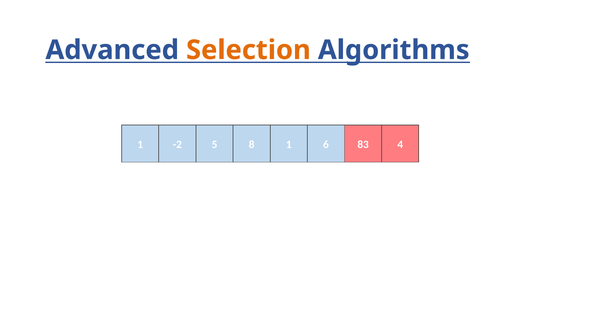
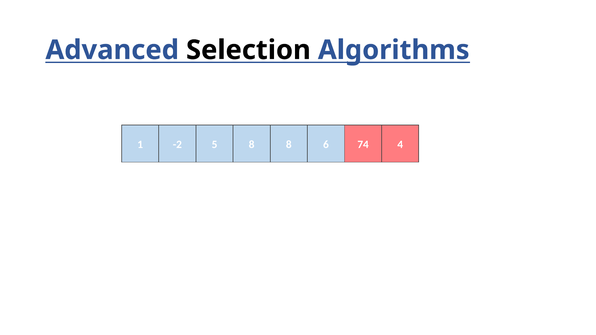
Selection colour: orange -> black
8 1: 1 -> 8
83: 83 -> 74
